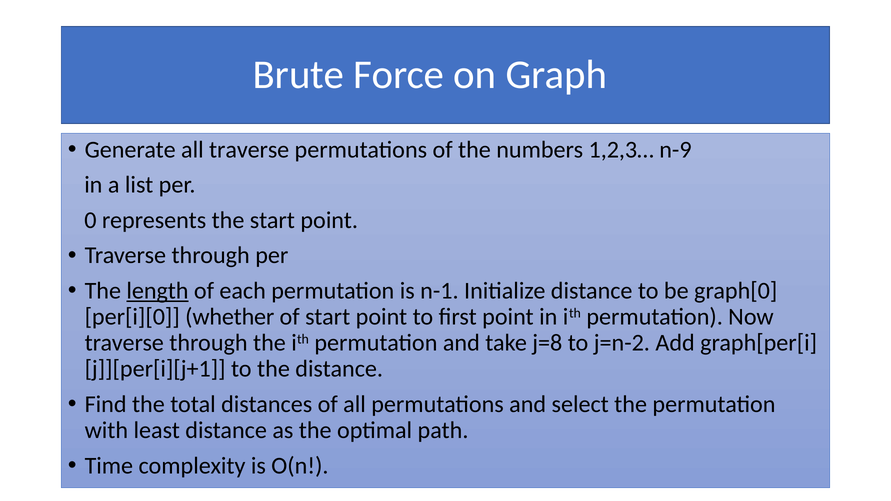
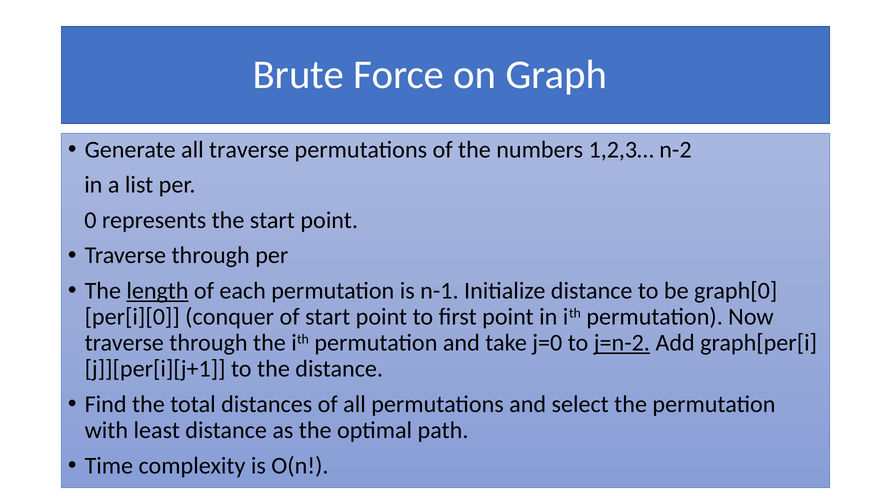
n-9: n-9 -> n-2
whether: whether -> conquer
j=8: j=8 -> j=0
j=n-2 underline: none -> present
